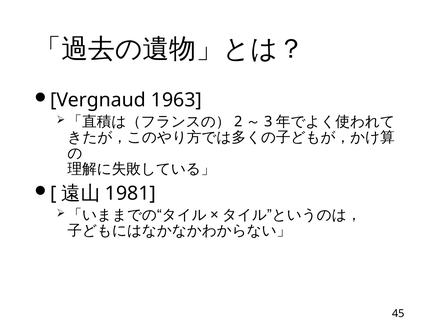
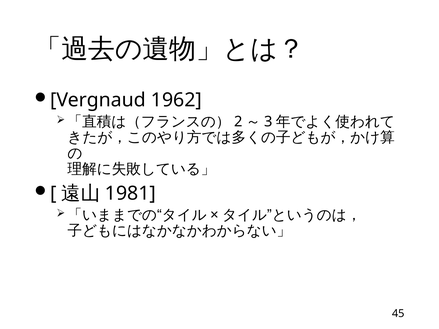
1963: 1963 -> 1962
